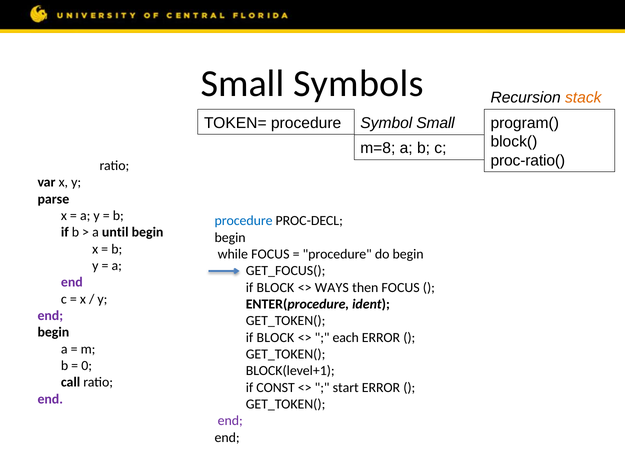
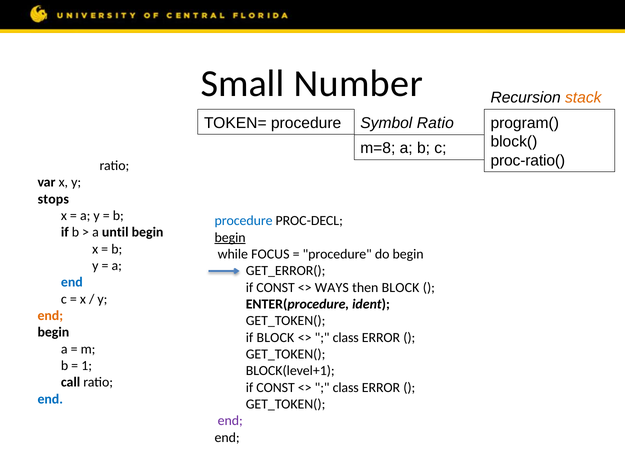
Symbols: Symbols -> Number
Symbol Small: Small -> Ratio
parse: parse -> stops
begin at (230, 237) underline: none -> present
GET_FOCUS(: GET_FOCUS( -> GET_ERROR(
end at (72, 282) colour: purple -> blue
BLOCK at (275, 287): BLOCK -> CONST
then FOCUS: FOCUS -> BLOCK
end at (50, 315) colour: purple -> orange
each at (346, 337): each -> class
0: 0 -> 1
start at (346, 387): start -> class
end at (50, 399) colour: purple -> blue
